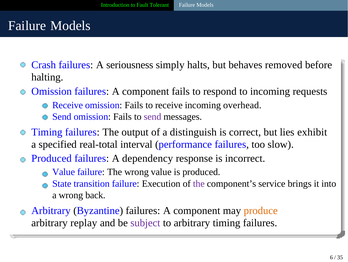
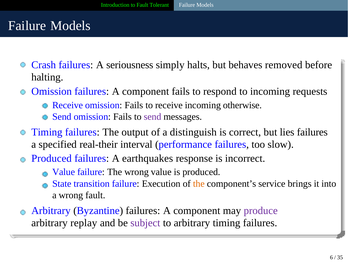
overhead: overhead -> otherwise
lies exhibit: exhibit -> failures
real-total: real-total -> real-their
dependency: dependency -> earthquakes
the at (199, 184) colour: purple -> orange
wrong back: back -> fault
produce colour: orange -> purple
